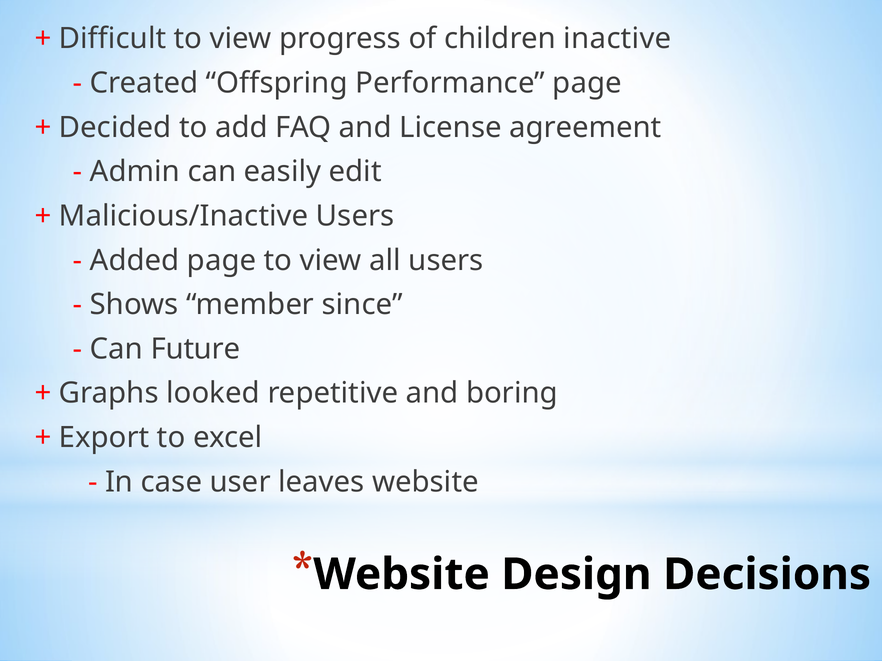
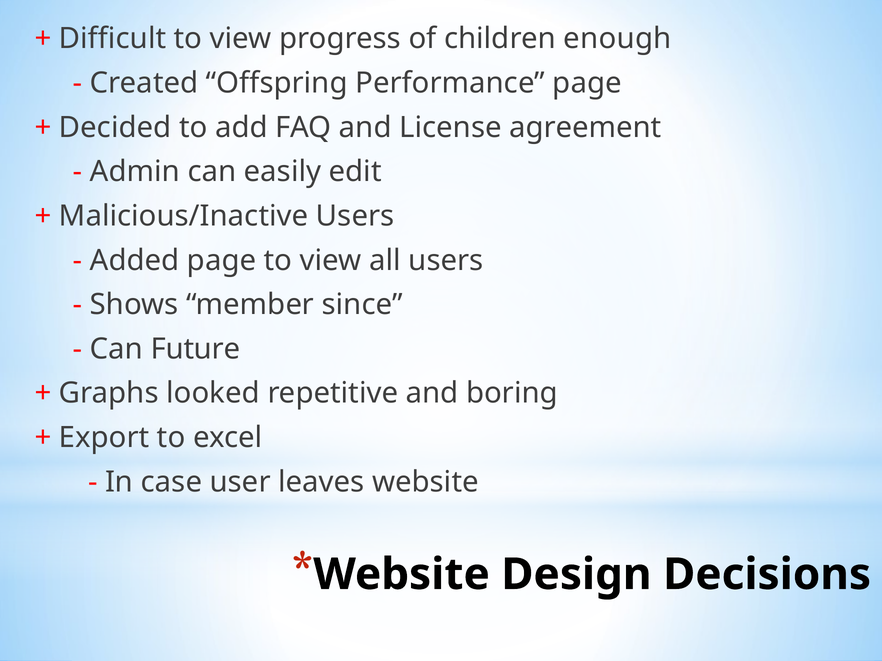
inactive: inactive -> enough
